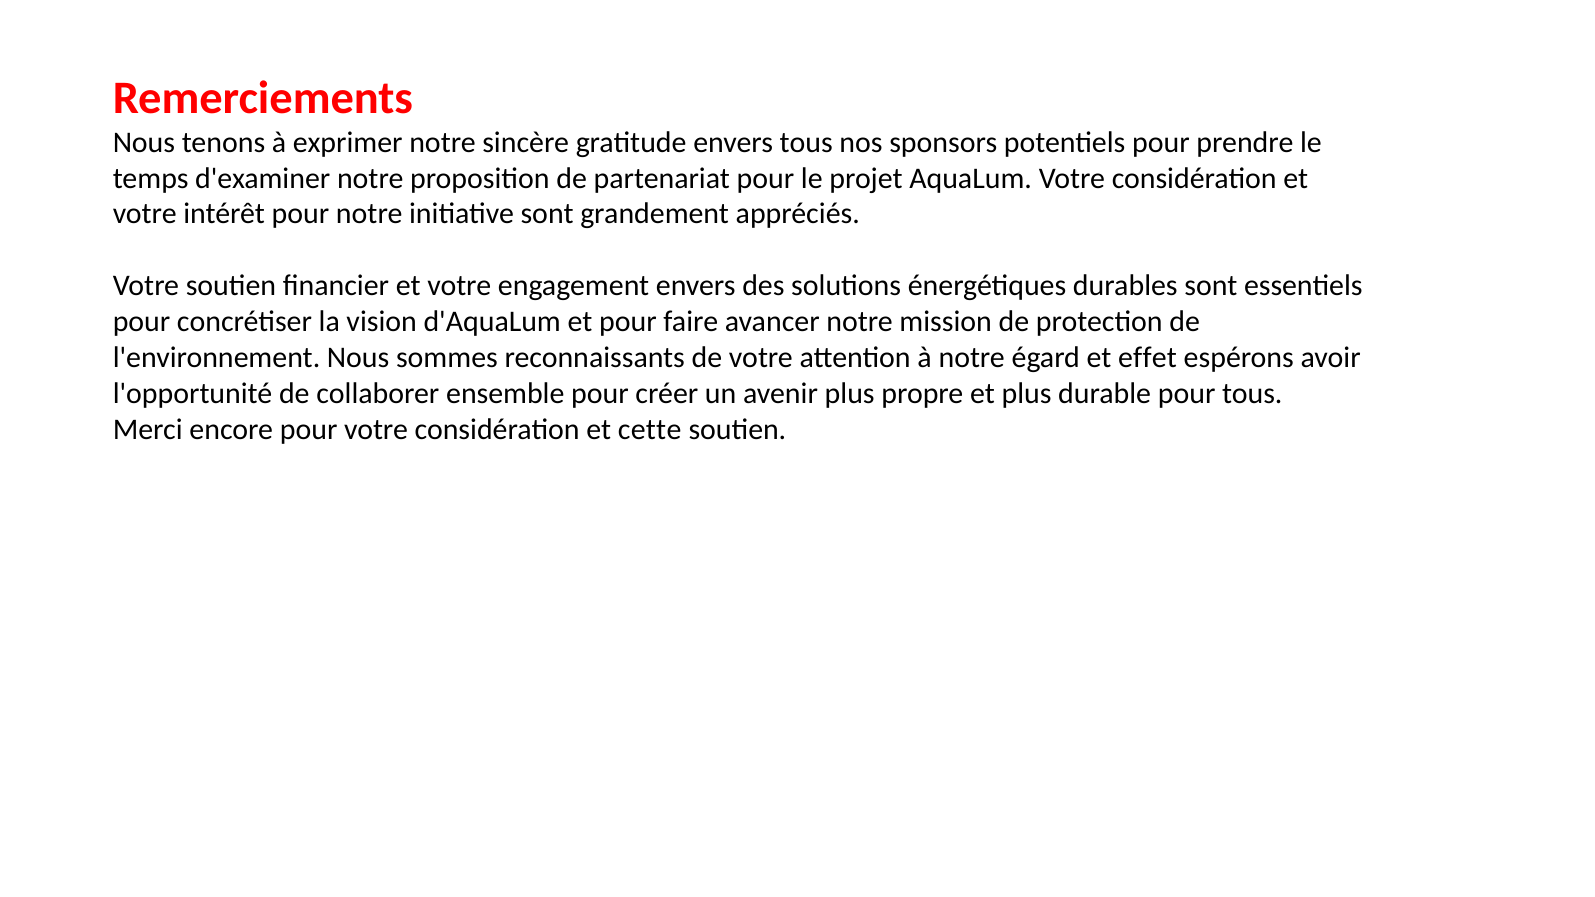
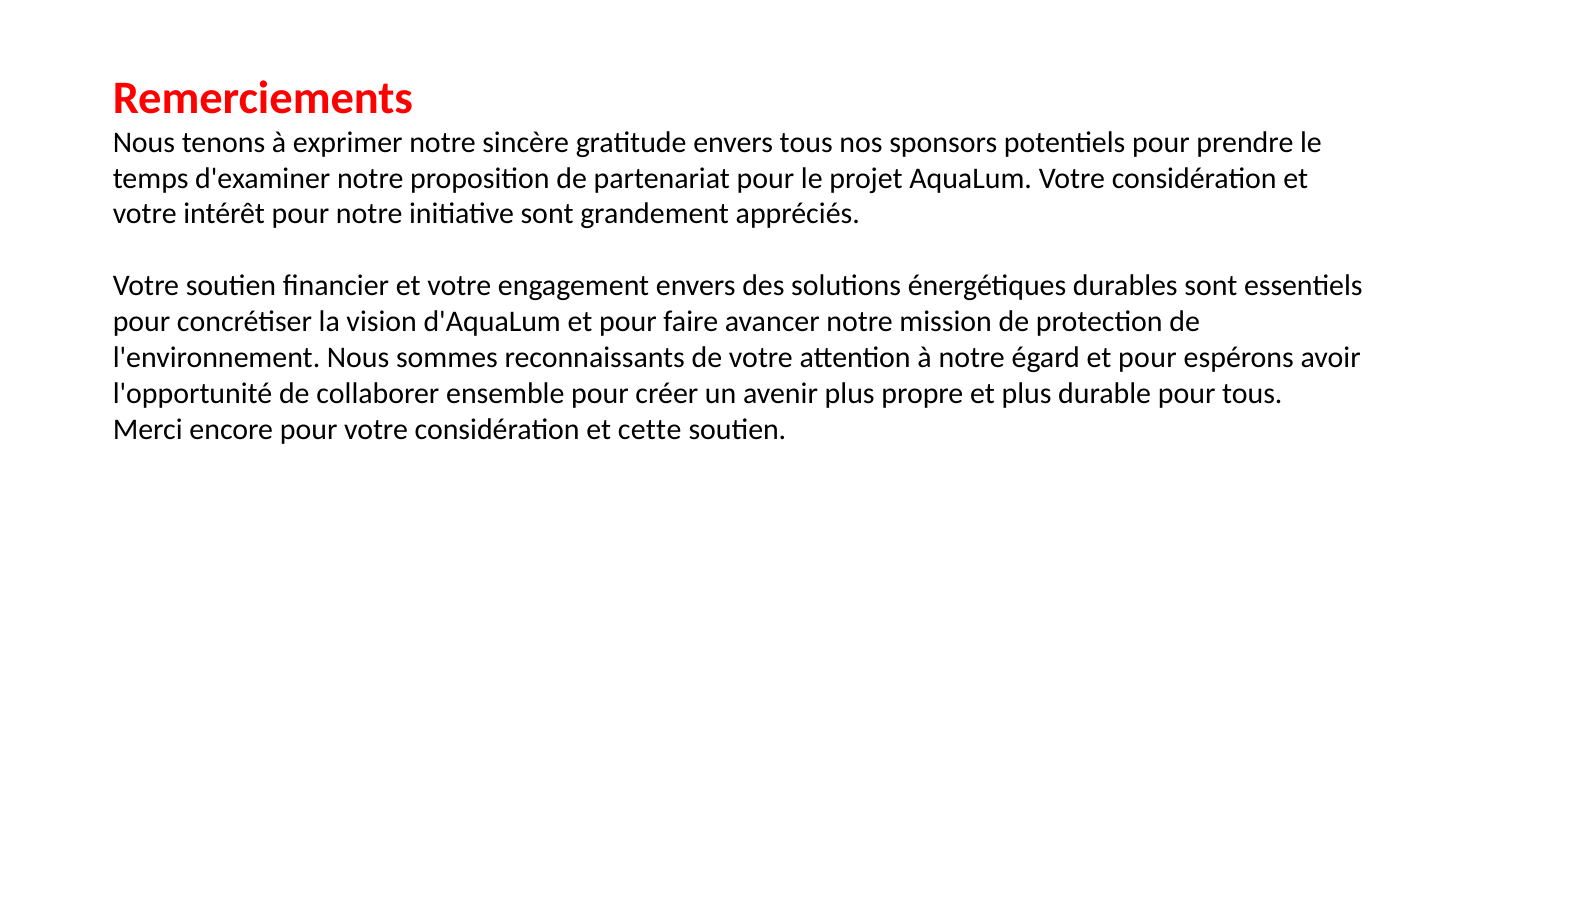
égard et effet: effet -> pour
